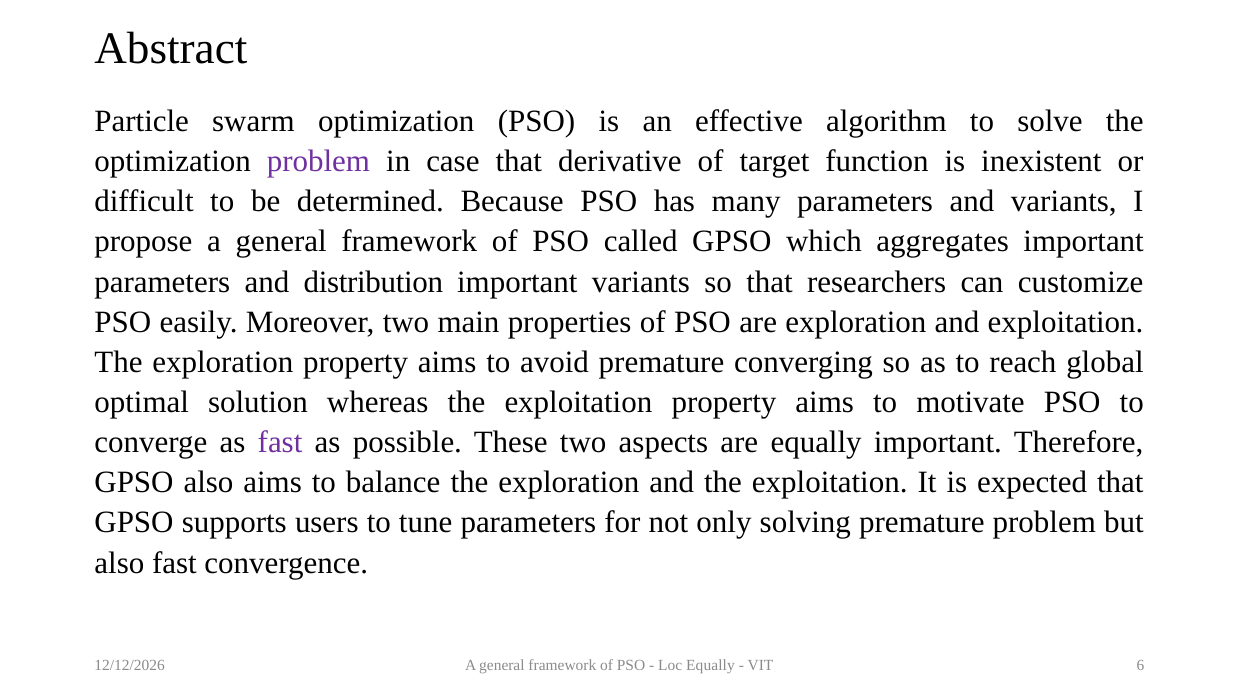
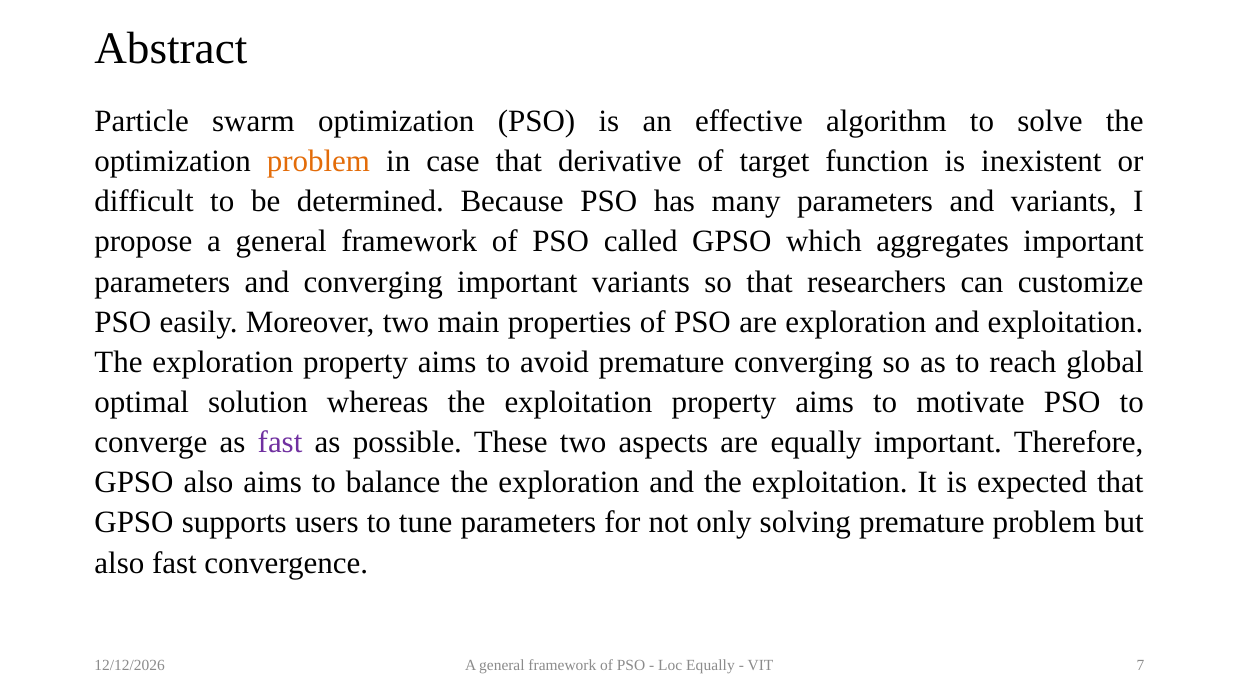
problem at (318, 161) colour: purple -> orange
and distribution: distribution -> converging
6: 6 -> 7
